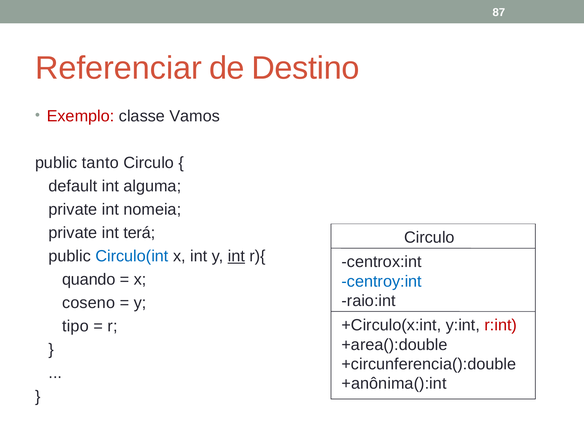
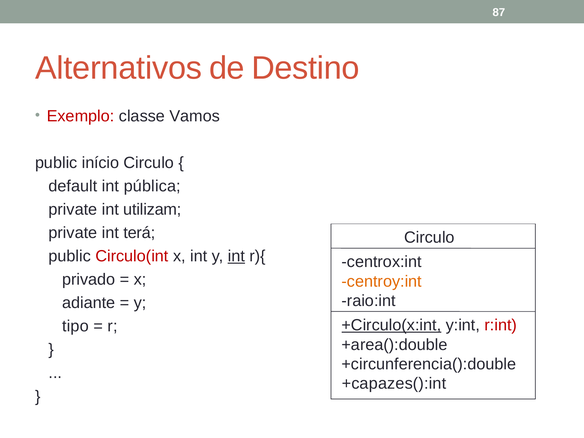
Referenciar: Referenciar -> Alternativos
tanto: tanto -> início
alguma: alguma -> pública
nomeia: nomeia -> utilizam
Circulo(int colour: blue -> red
quando: quando -> privado
centroy:int colour: blue -> orange
coseno: coseno -> adiante
+Circulo(x:int underline: none -> present
+anônima():int: +anônima():int -> +capazes():int
